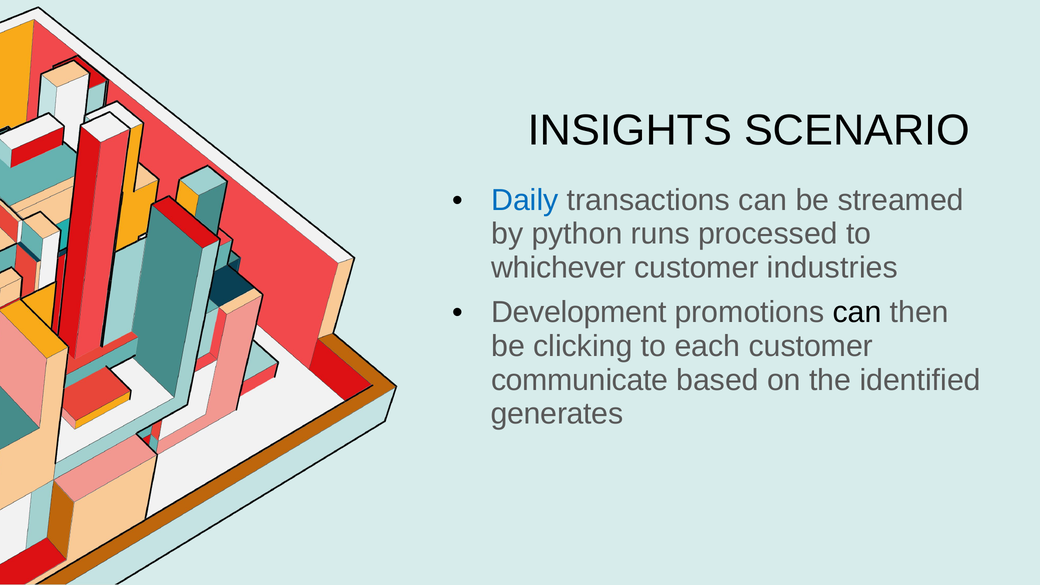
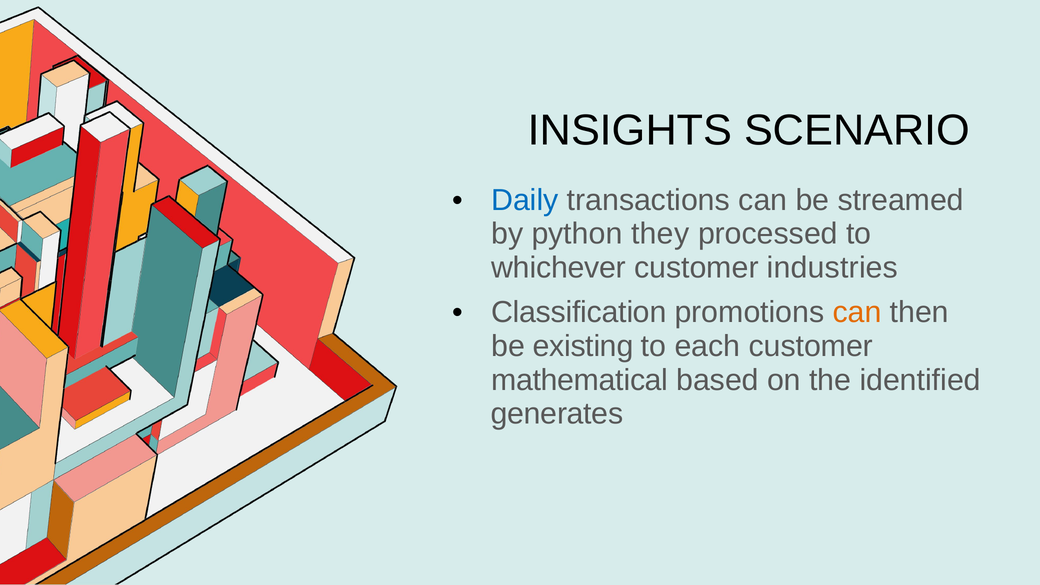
runs: runs -> they
Development: Development -> Classification
can at (857, 312) colour: black -> orange
clicking: clicking -> existing
communicate: communicate -> mathematical
